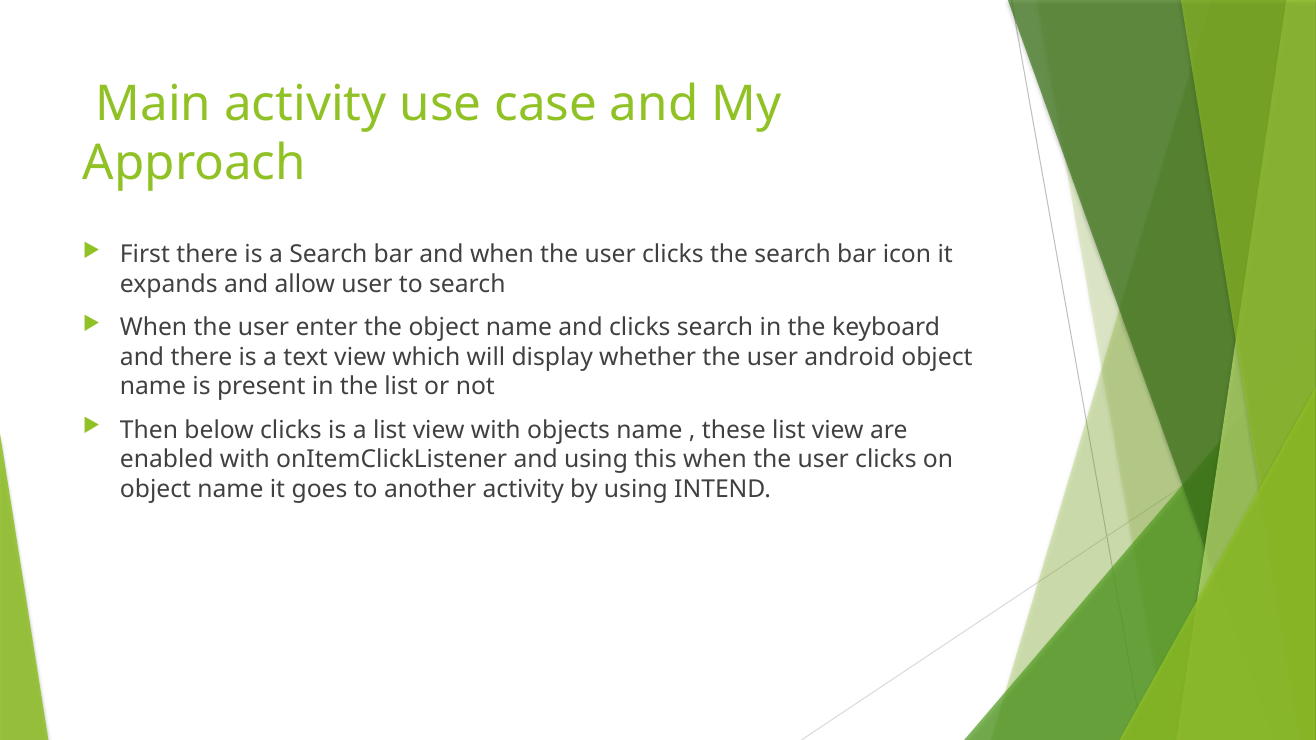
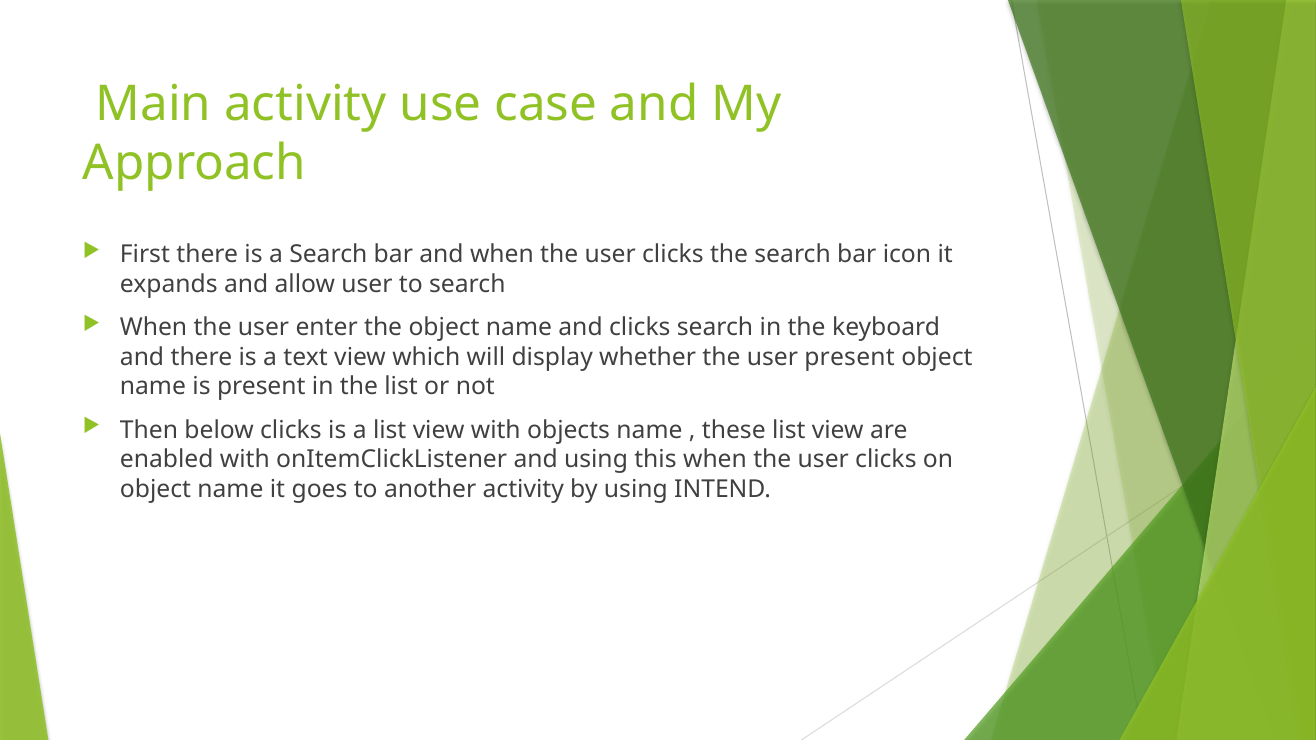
user android: android -> present
